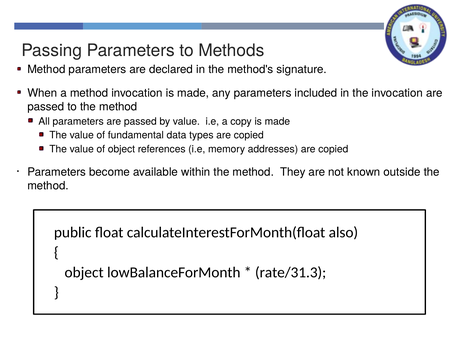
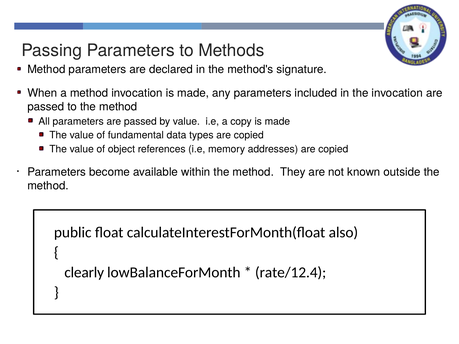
object at (84, 273): object -> clearly
rate/31.3: rate/31.3 -> rate/12.4
